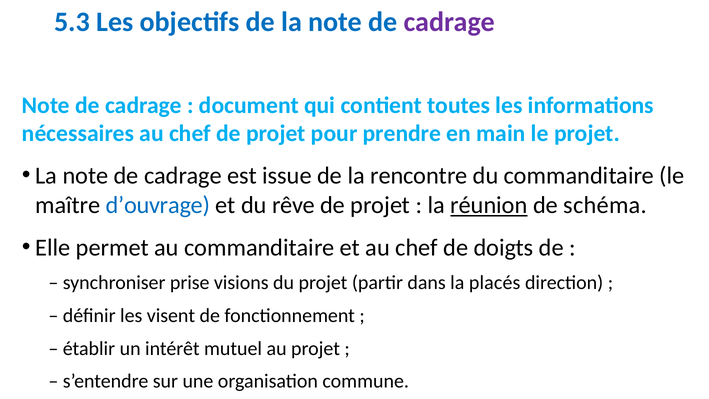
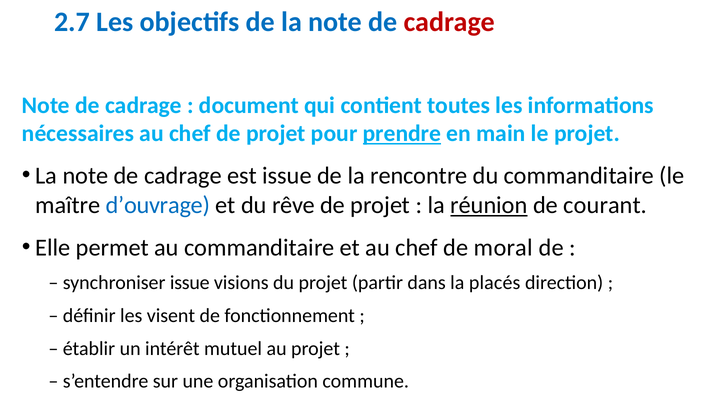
5.3: 5.3 -> 2.7
cadrage at (449, 22) colour: purple -> red
prendre underline: none -> present
schéma: schéma -> courant
doigts: doigts -> moral
synchroniser prise: prise -> issue
